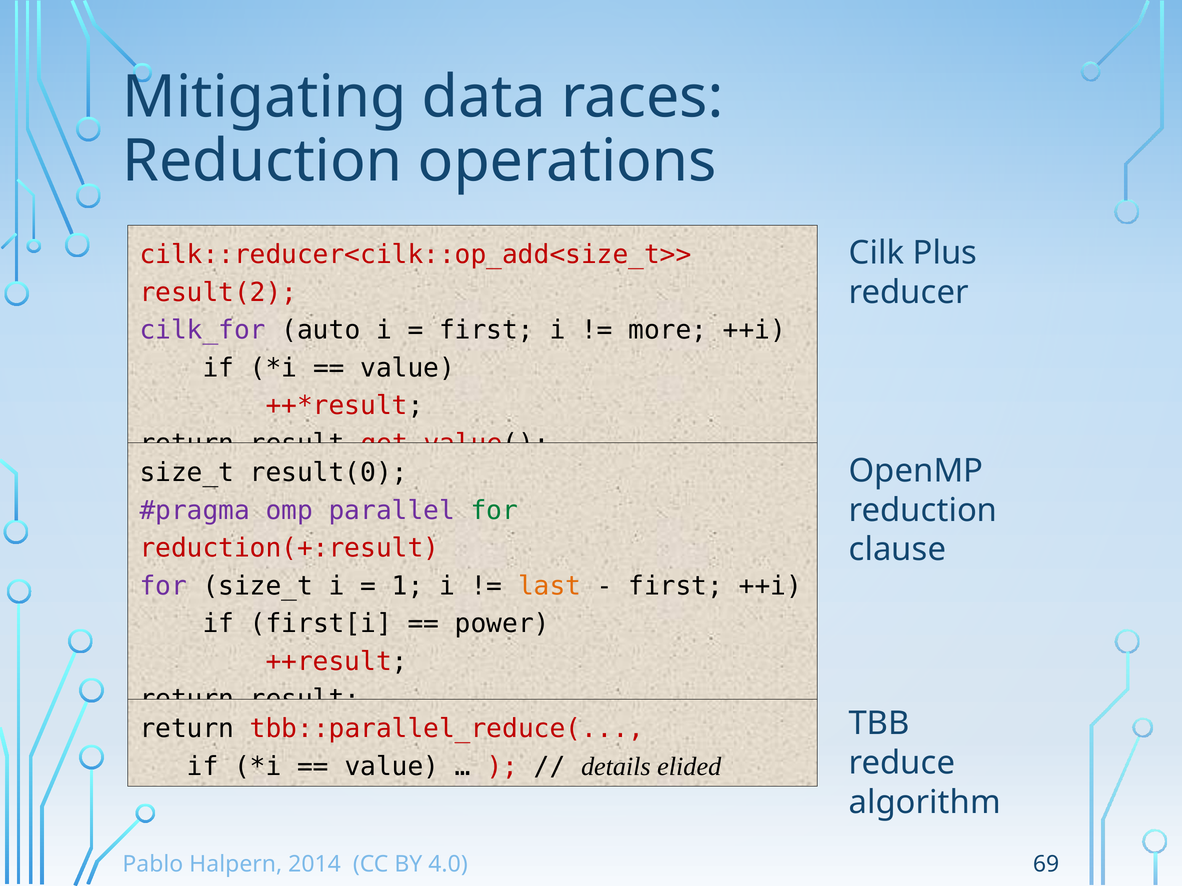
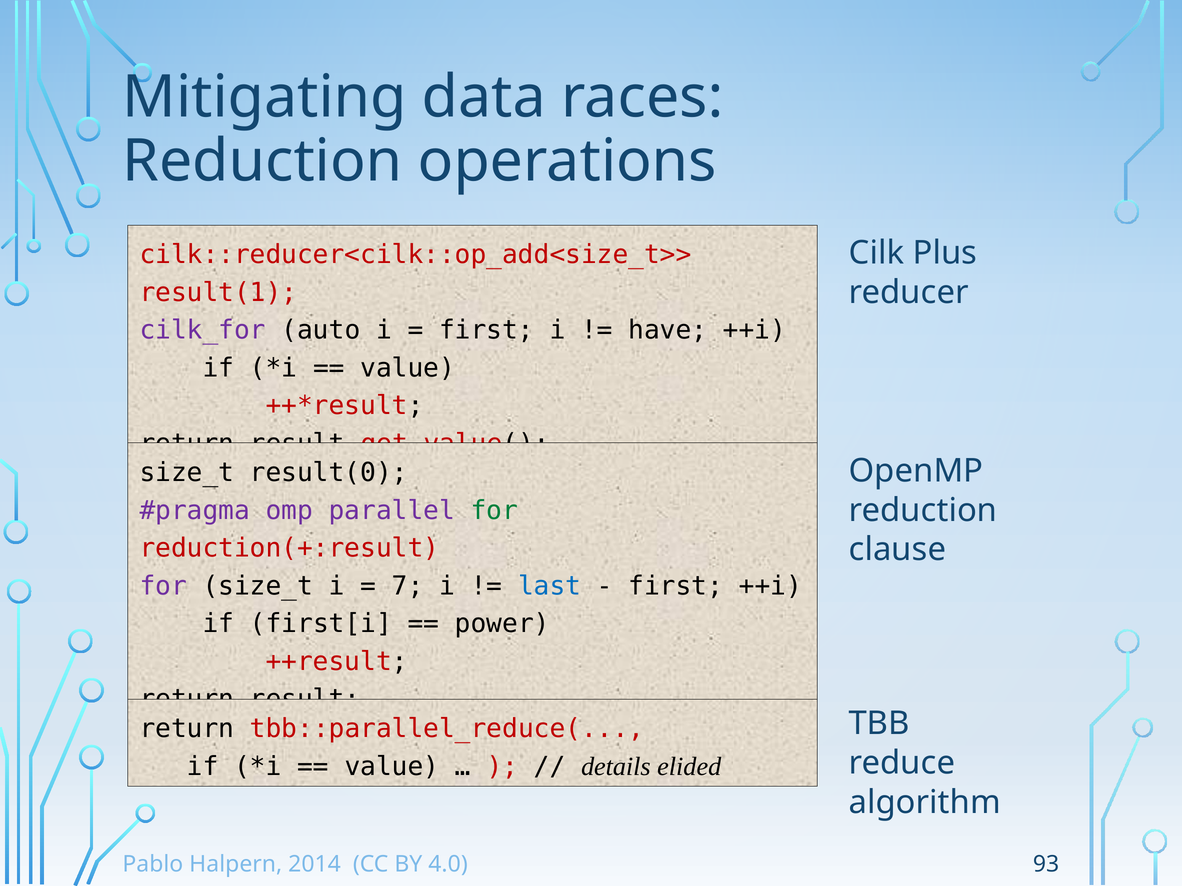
result(2: result(2 -> result(1
more: more -> have
1: 1 -> 7
last colour: orange -> blue
69: 69 -> 93
